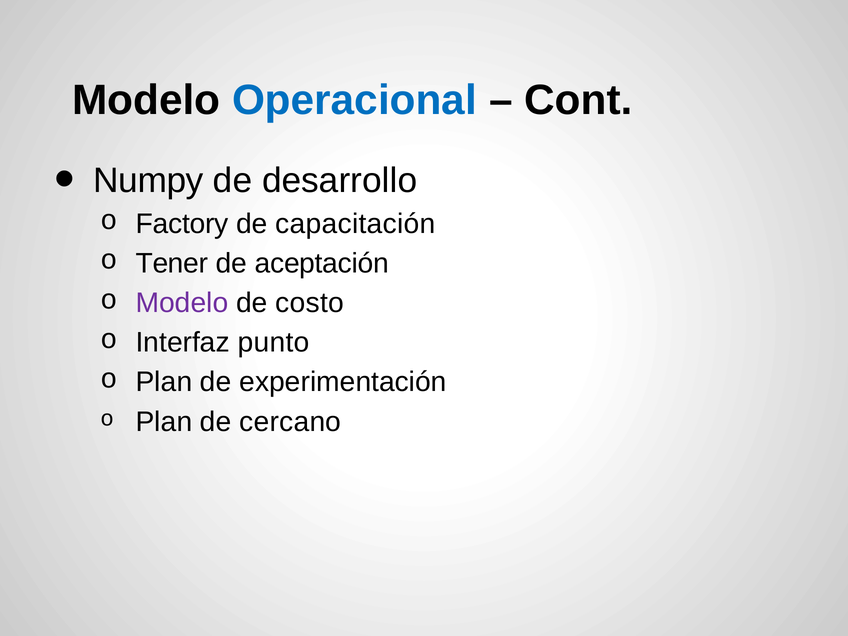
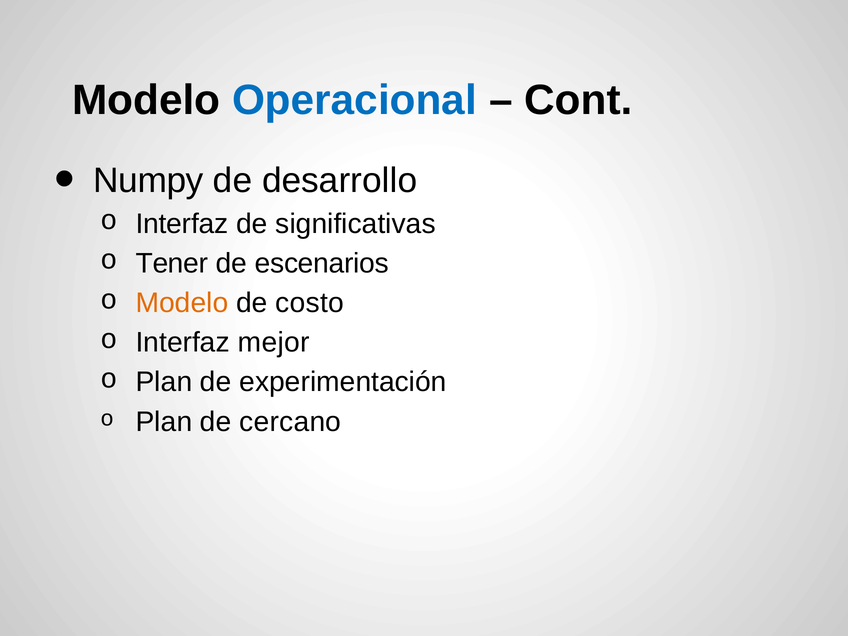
Factory at (182, 224): Factory -> Interfaz
capacitación: capacitación -> significativas
aceptación: aceptación -> escenarios
Modelo at (182, 303) colour: purple -> orange
punto: punto -> mejor
